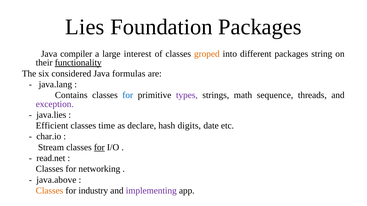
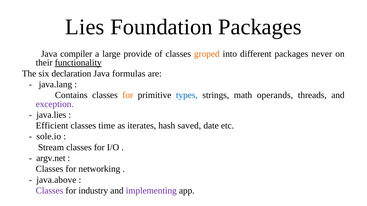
interest: interest -> provide
string: string -> never
considered: considered -> declaration
for at (128, 95) colour: blue -> orange
types colour: purple -> blue
sequence: sequence -> operands
declare: declare -> iterates
digits: digits -> saved
char.io: char.io -> sole.io
for at (99, 148) underline: present -> none
read.net: read.net -> argv.net
Classes at (50, 191) colour: orange -> purple
